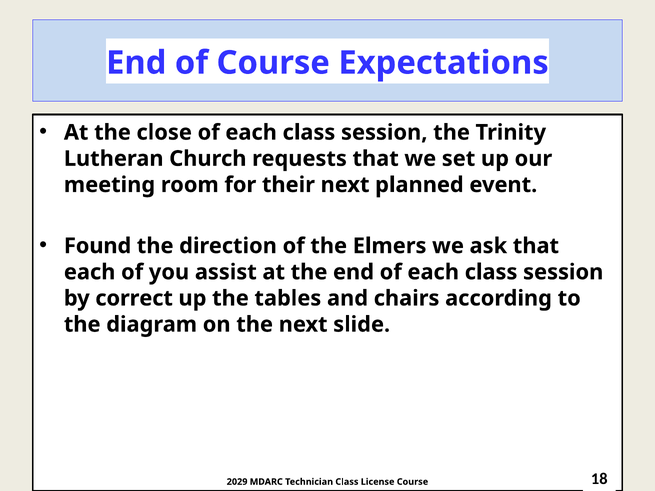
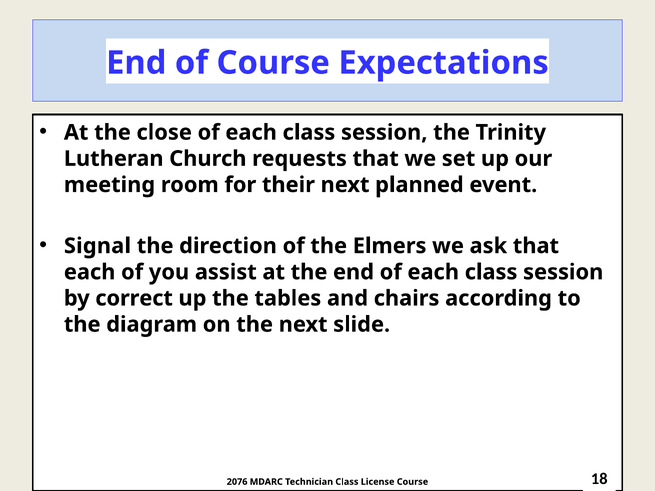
Found: Found -> Signal
2029: 2029 -> 2076
